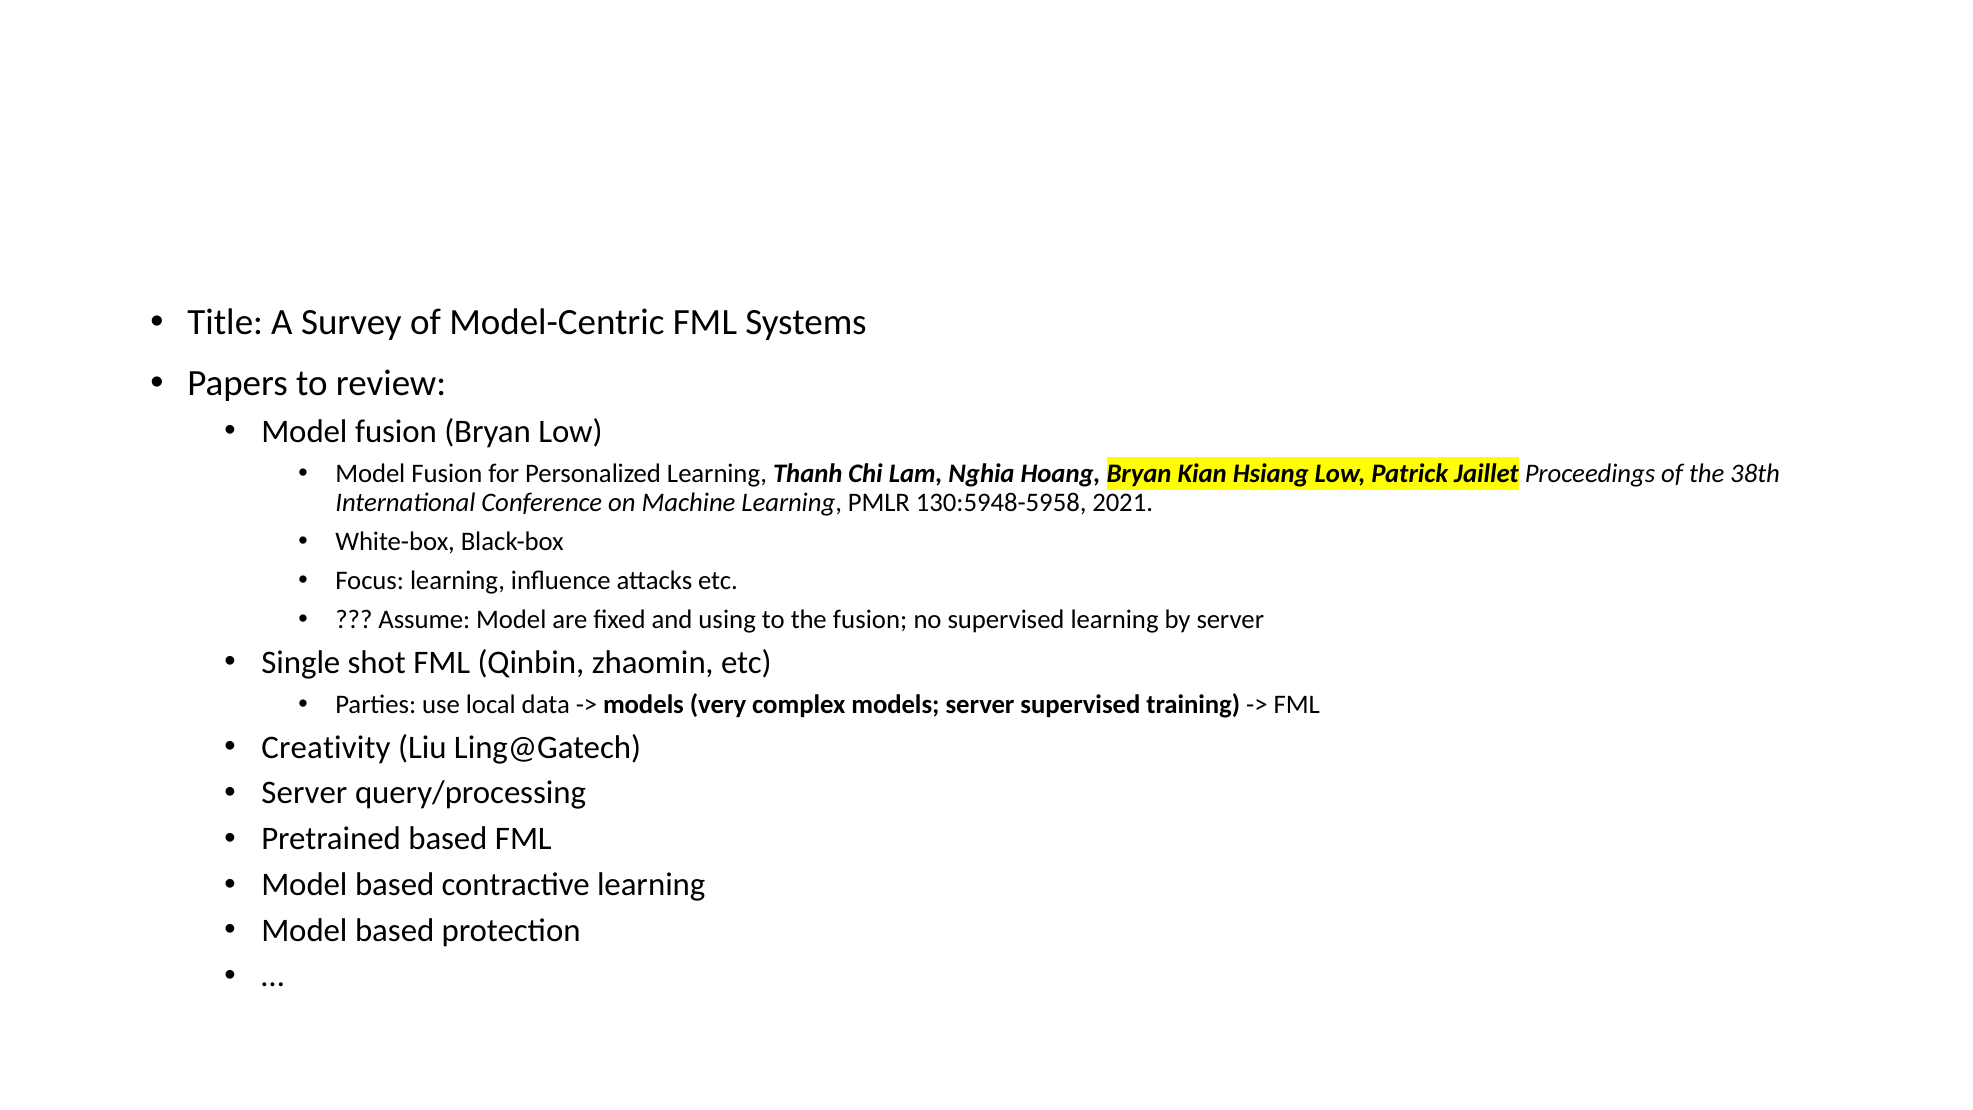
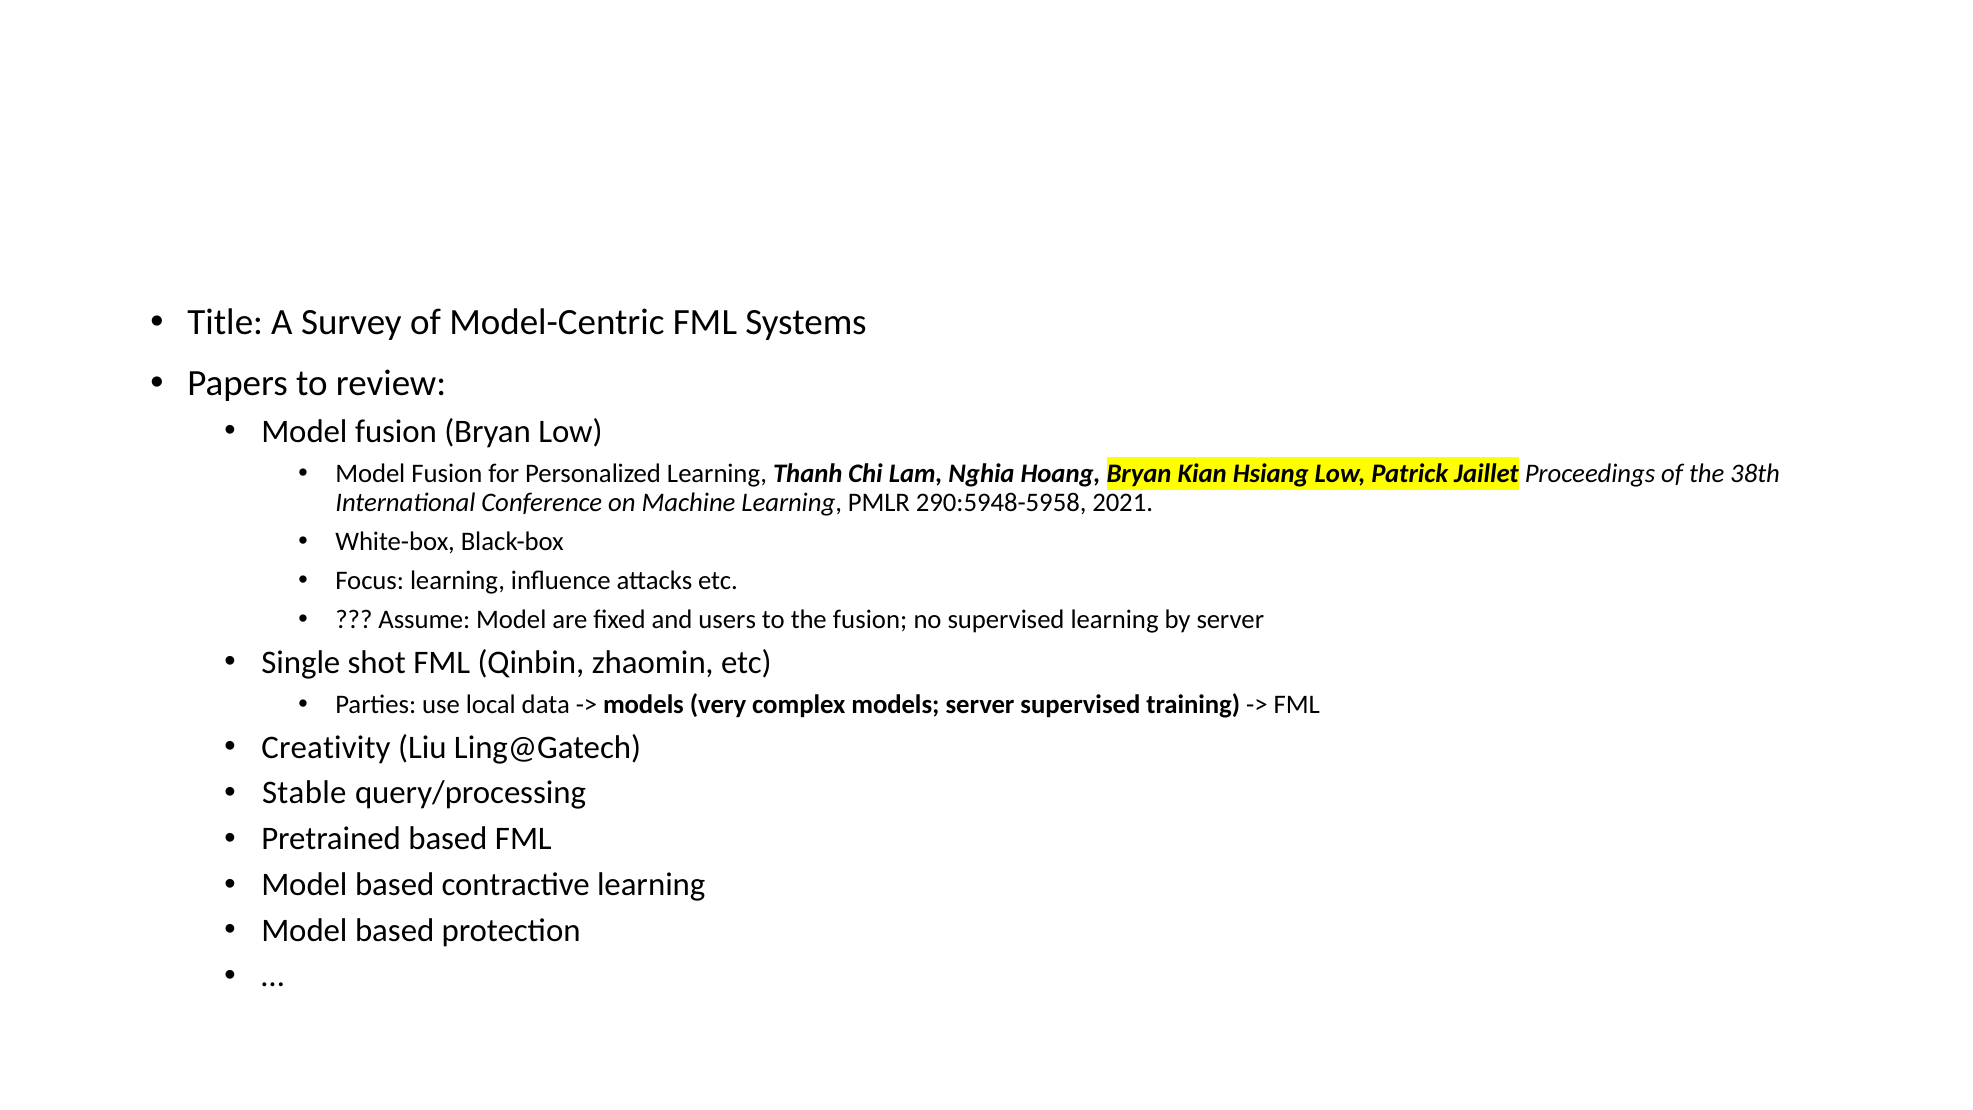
130:5948-5958: 130:5948-5958 -> 290:5948-5958
using: using -> users
Server at (304, 793): Server -> Stable
